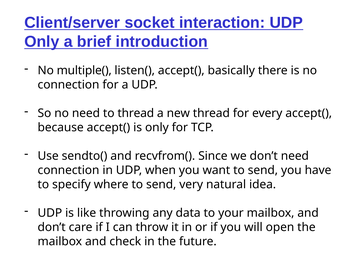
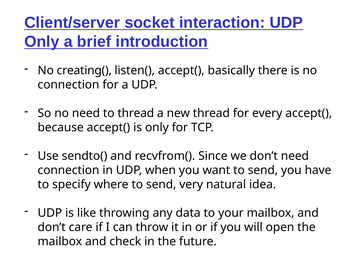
multiple(: multiple( -> creating(
